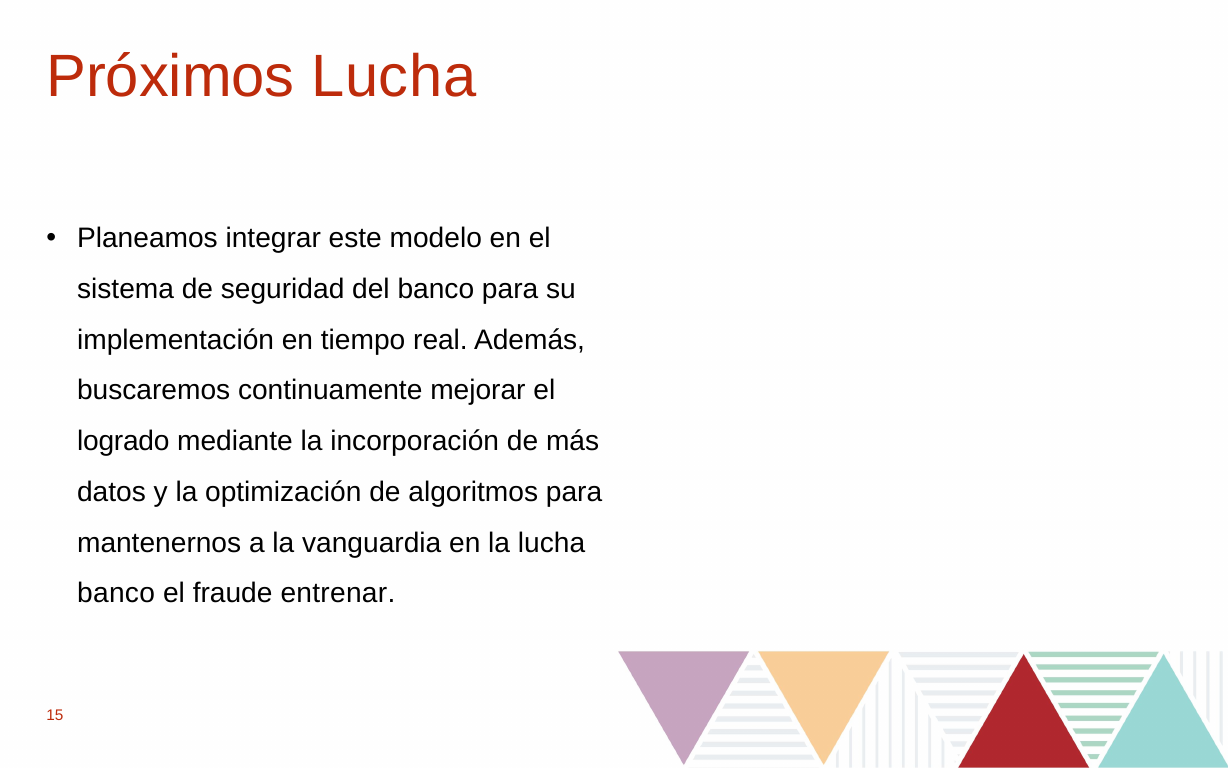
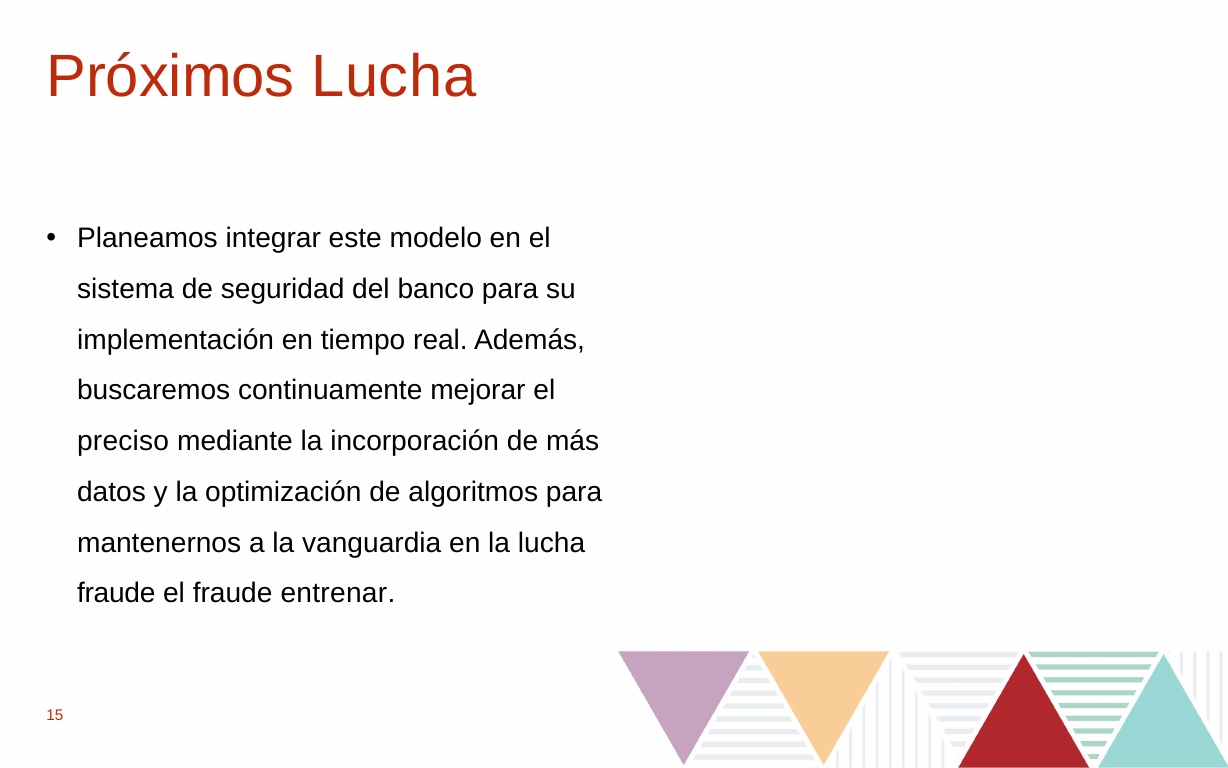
logrado: logrado -> preciso
banco at (116, 593): banco -> fraude
